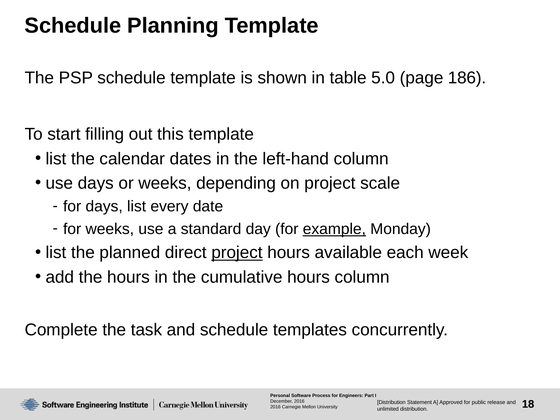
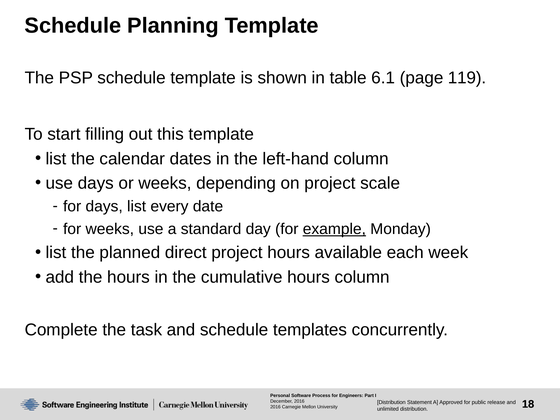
5.0: 5.0 -> 6.1
186: 186 -> 119
project at (237, 253) underline: present -> none
